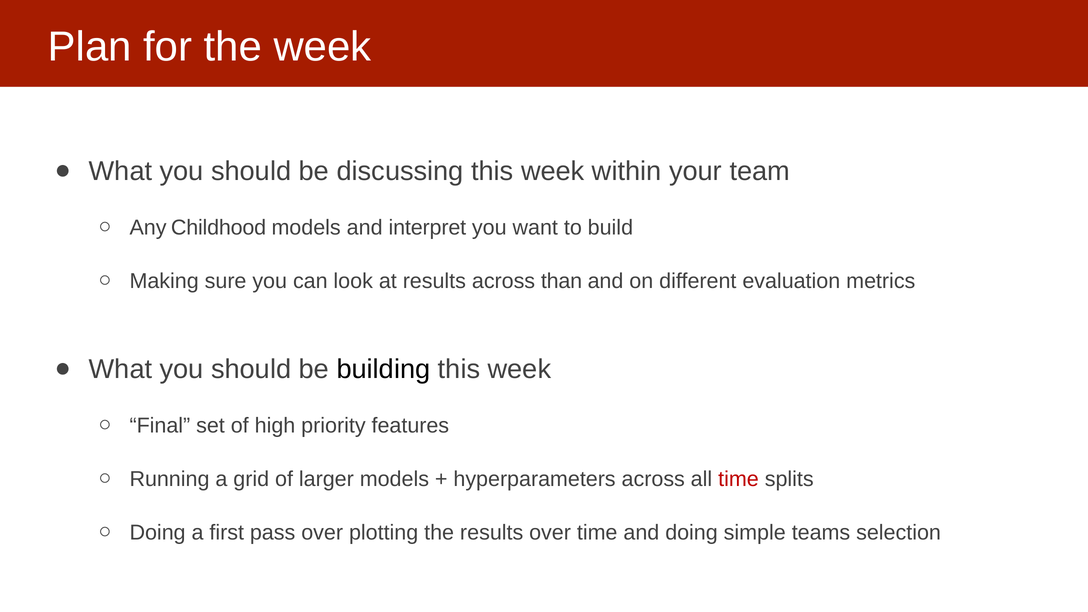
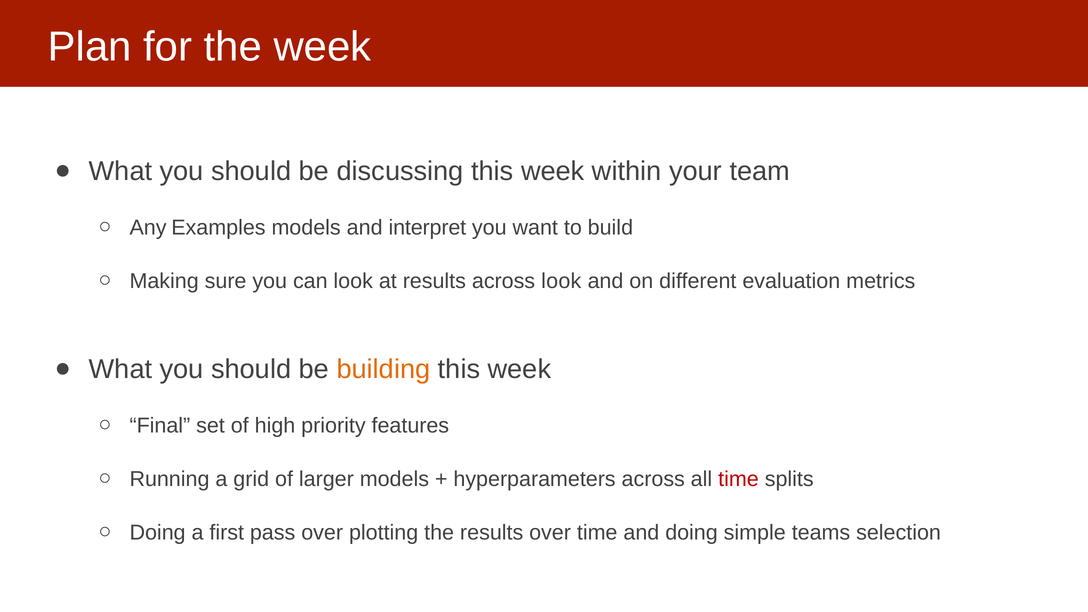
Childhood: Childhood -> Examples
across than: than -> look
building colour: black -> orange
